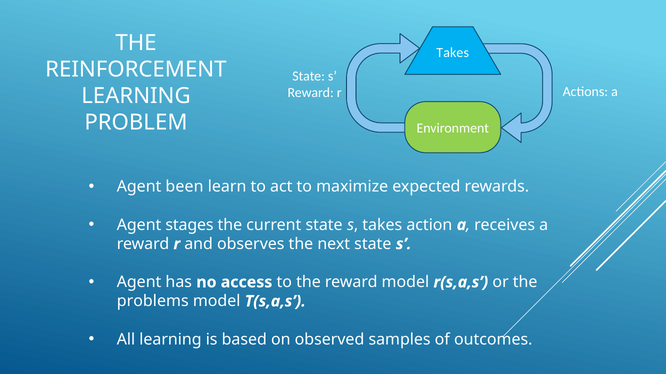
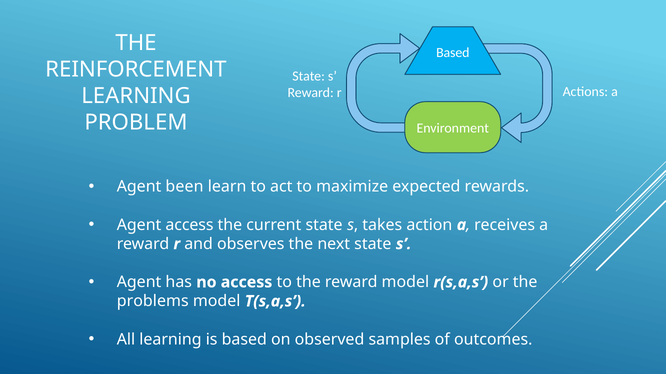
Takes at (453, 53): Takes -> Based
Agent stages: stages -> access
